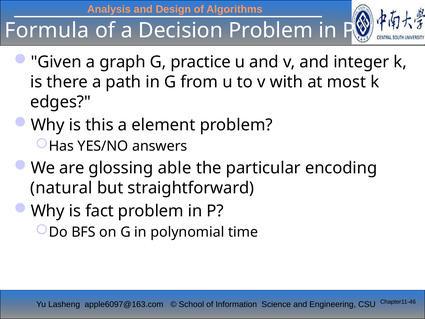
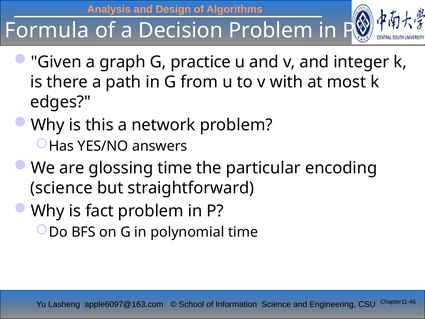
element: element -> network
glossing able: able -> time
natural at (61, 188): natural -> science
